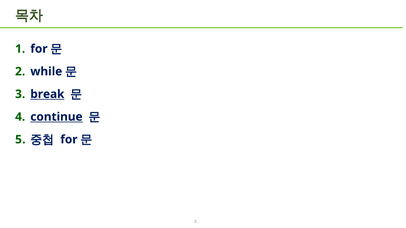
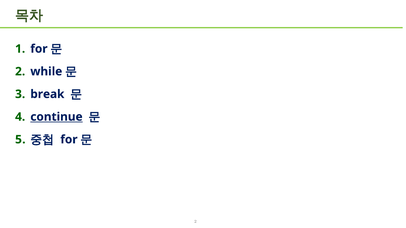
break underline: present -> none
